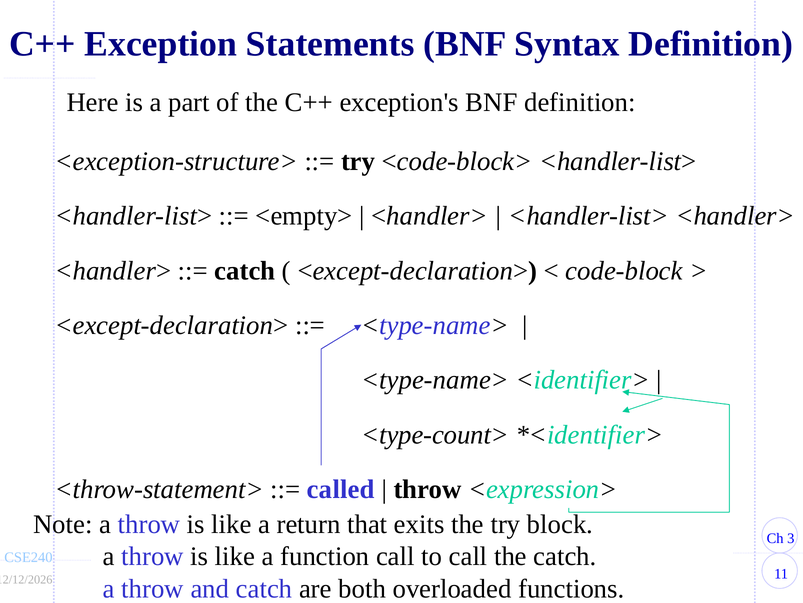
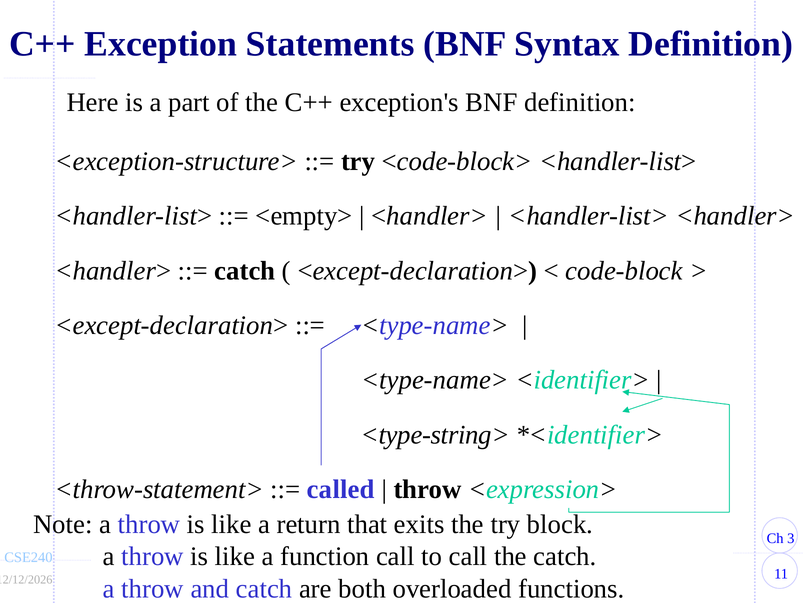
<type-count>: <type-count> -> <type-string>
